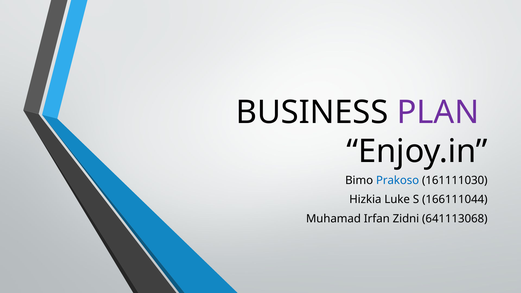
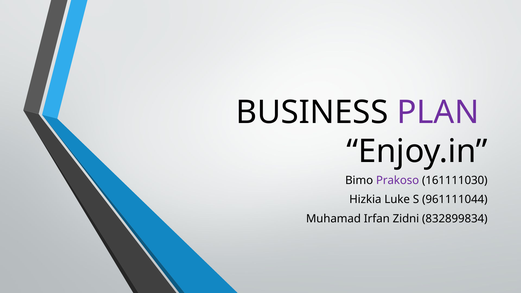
Prakoso colour: blue -> purple
166111044: 166111044 -> 961111044
641113068: 641113068 -> 832899834
